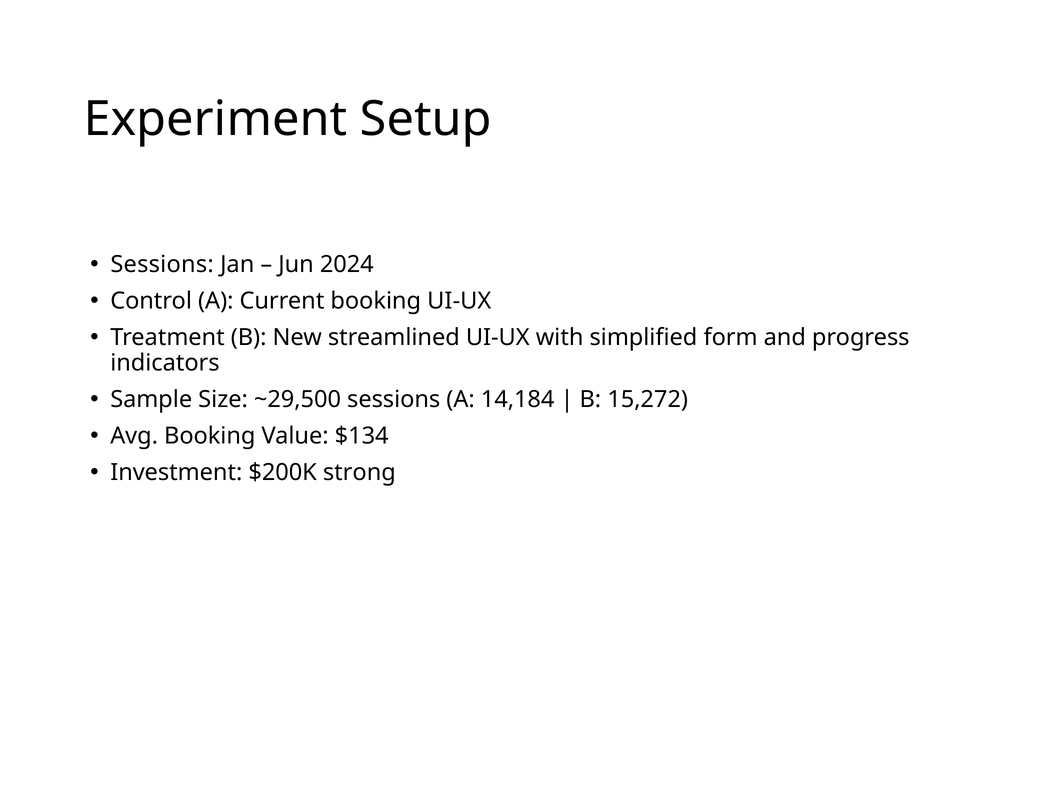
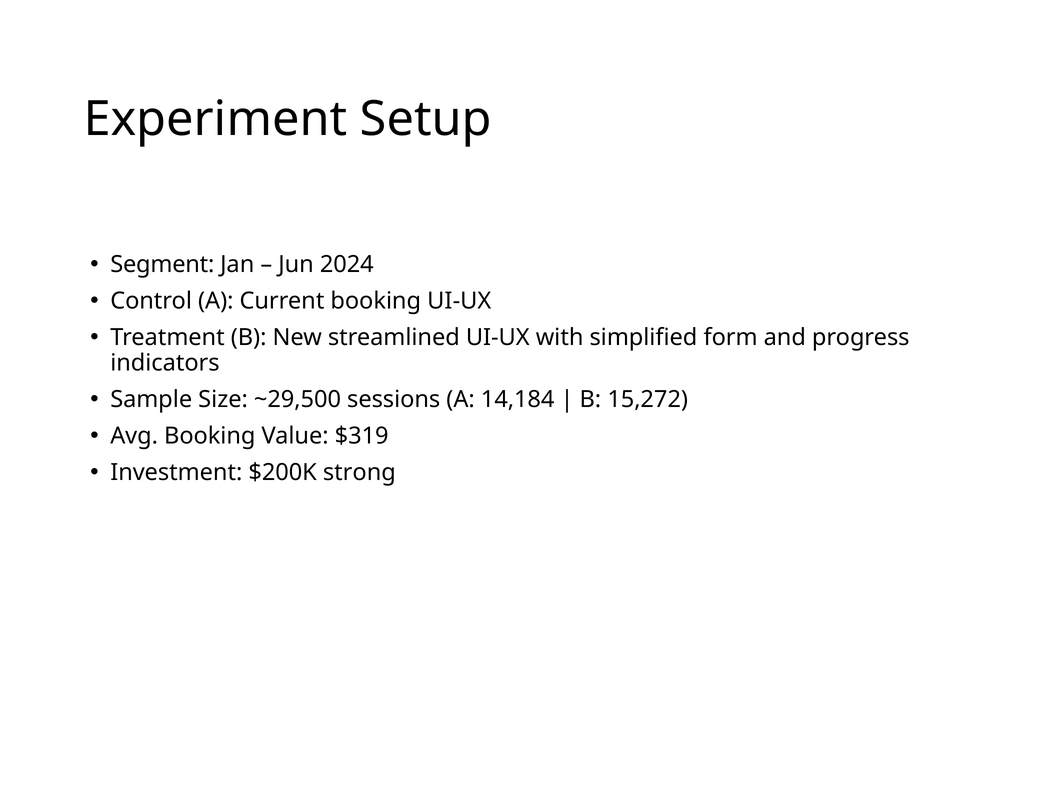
Sessions at (162, 265): Sessions -> Segment
$134: $134 -> $319
